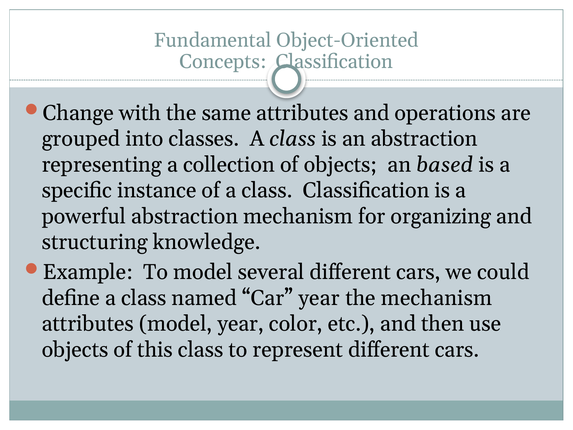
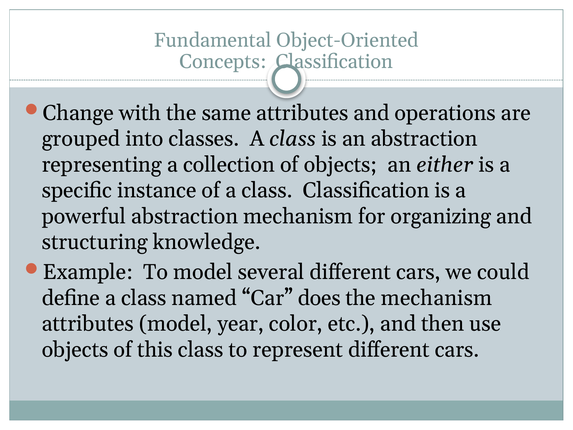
based: based -> either
Car year: year -> does
